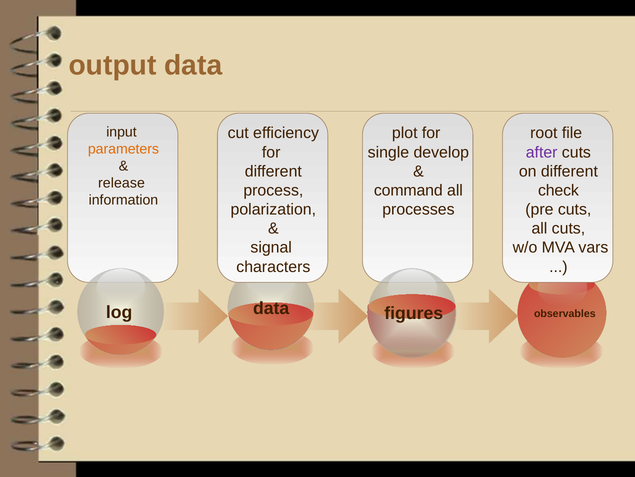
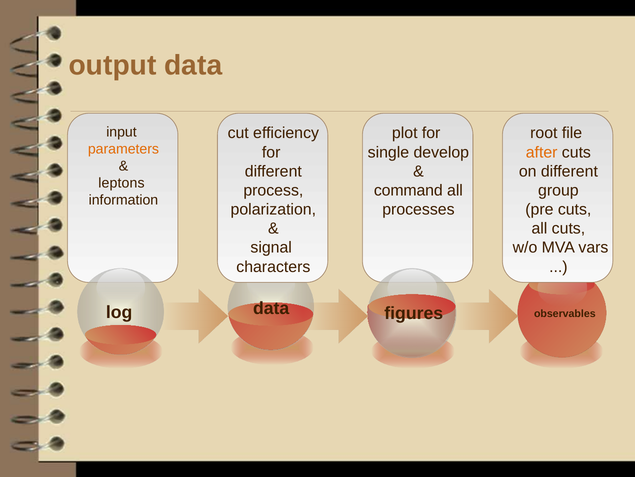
after colour: purple -> orange
release: release -> leptons
check: check -> group
